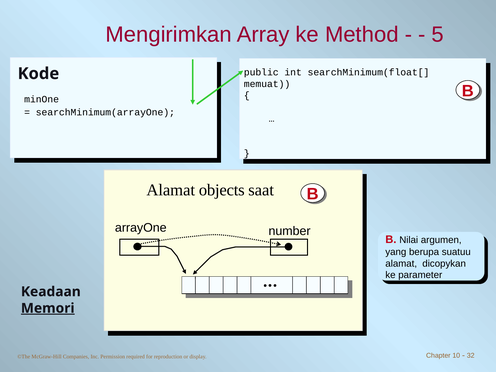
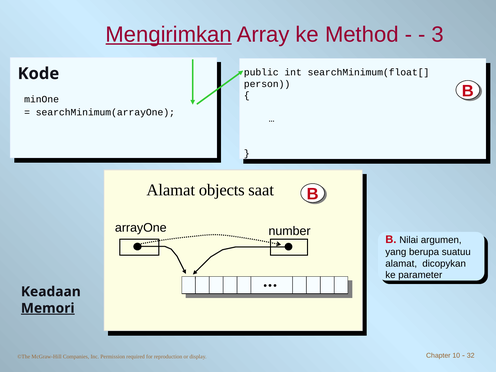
Mengirimkan underline: none -> present
5: 5 -> 3
memuat: memuat -> person
